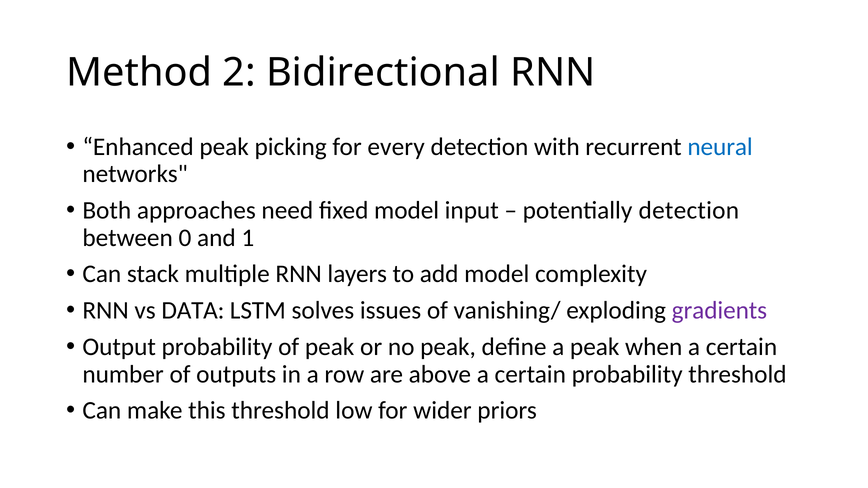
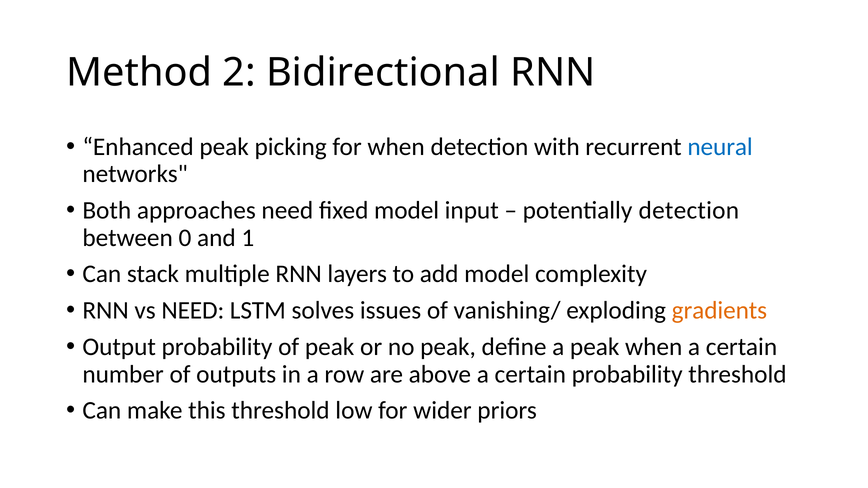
for every: every -> when
vs DATA: DATA -> NEED
gradients colour: purple -> orange
